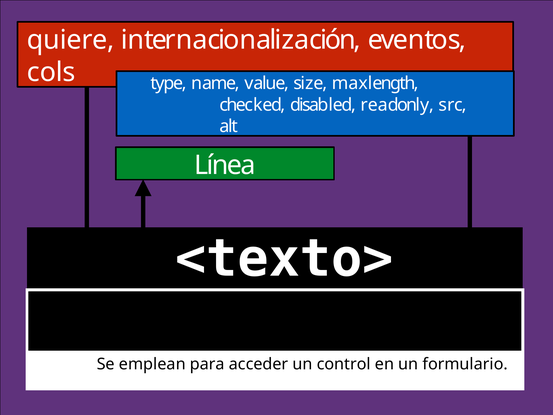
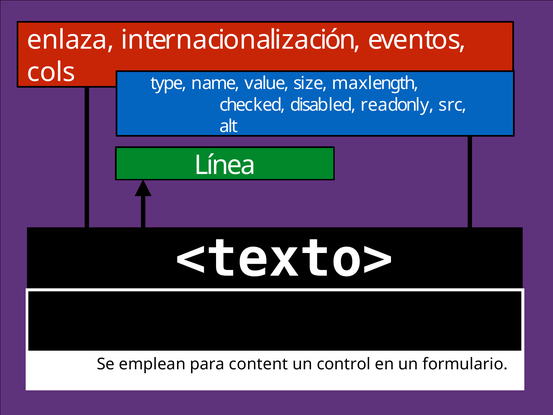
quiere: quiere -> enlaza
acceder: acceder -> content
